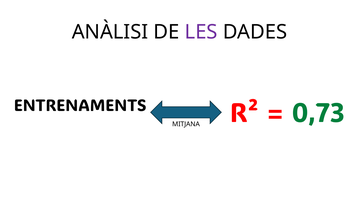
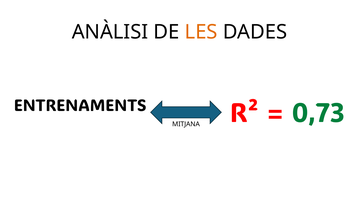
LES colour: purple -> orange
